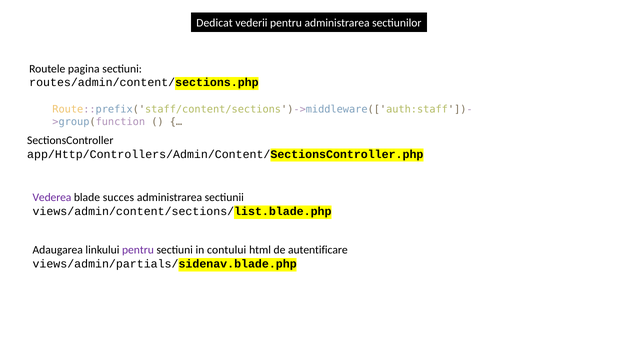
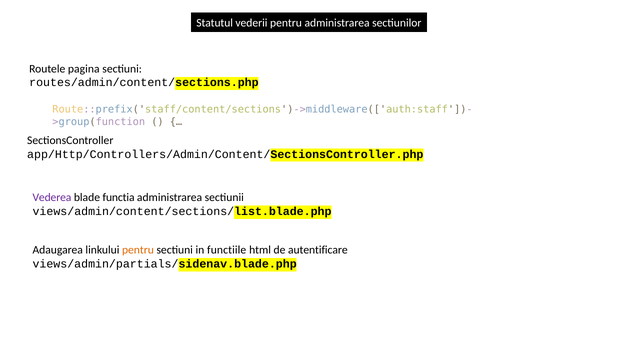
Dedicat: Dedicat -> Statutul
succes: succes -> functia
pentru at (138, 251) colour: purple -> orange
contului: contului -> functiile
